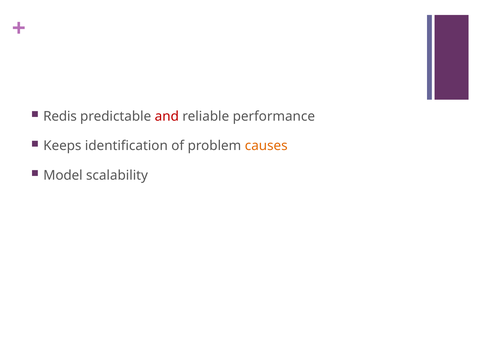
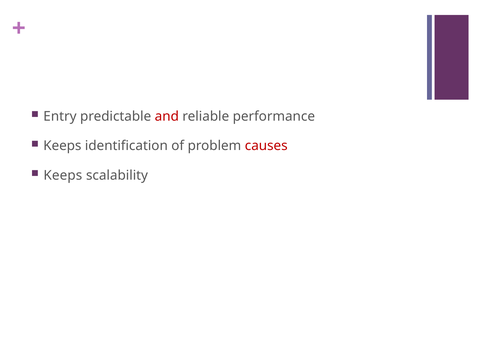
Redis: Redis -> Entry
causes colour: orange -> red
Model at (63, 175): Model -> Keeps
